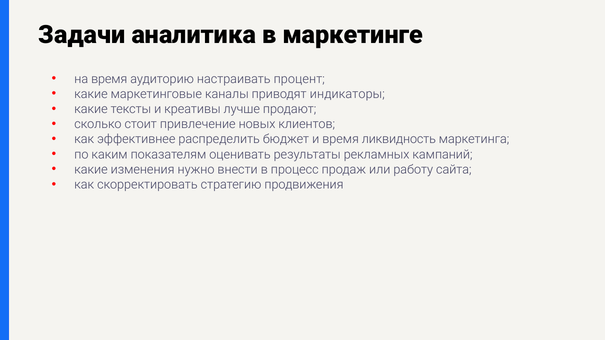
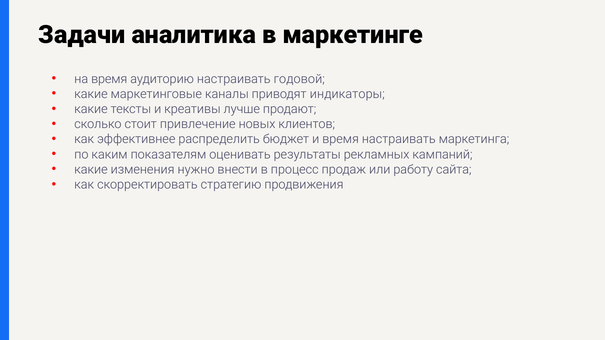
процент: процент -> годовой
время ликвидность: ликвидность -> настраивать
